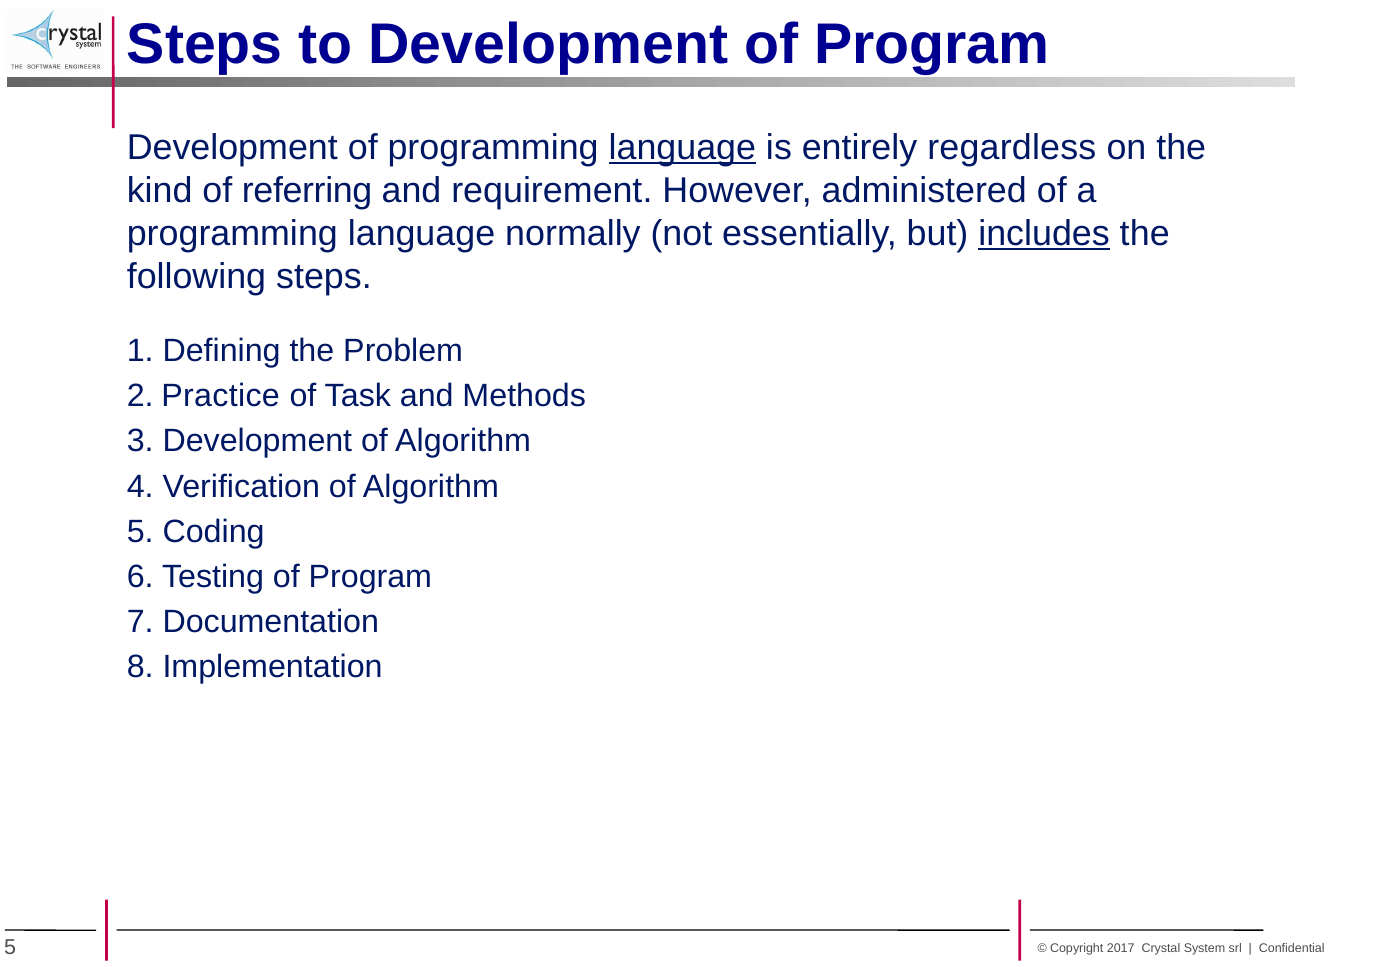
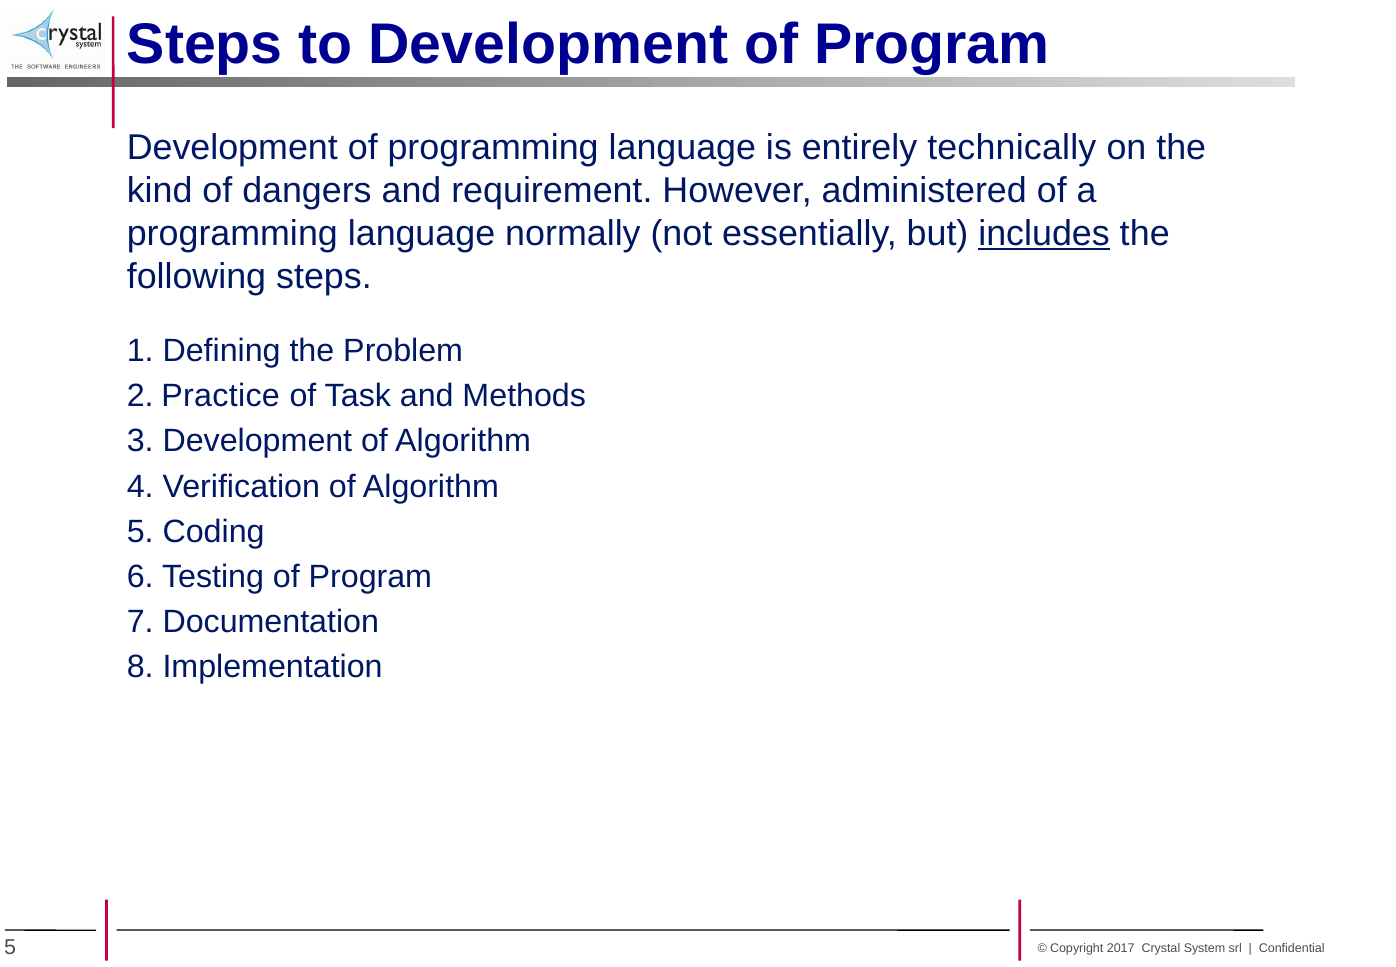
language at (682, 147) underline: present -> none
regardless: regardless -> technically
referring: referring -> dangers
